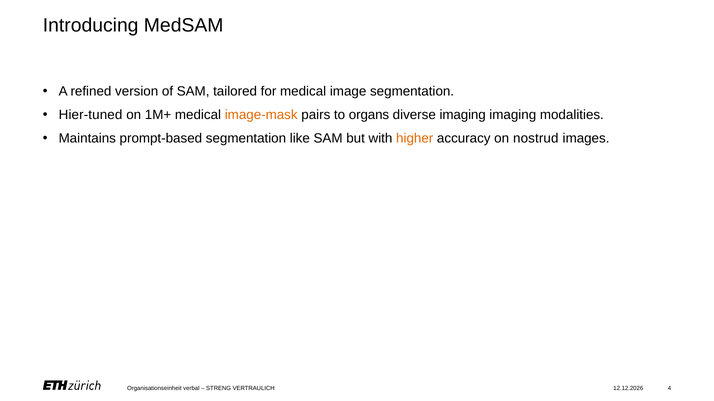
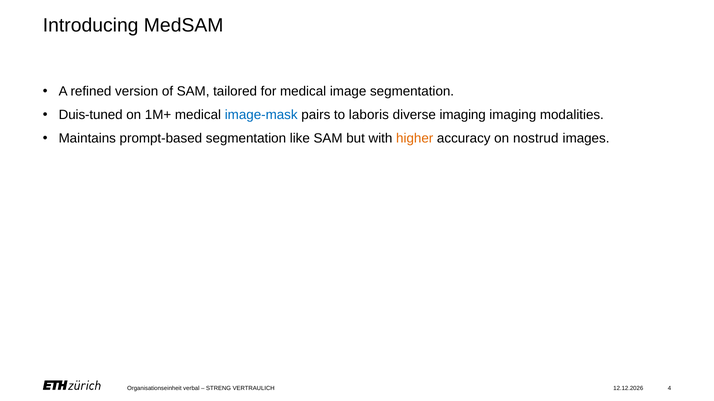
Hier-tuned: Hier-tuned -> Duis-tuned
image-mask colour: orange -> blue
organs: organs -> laboris
